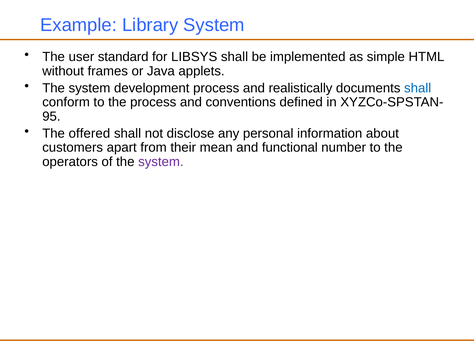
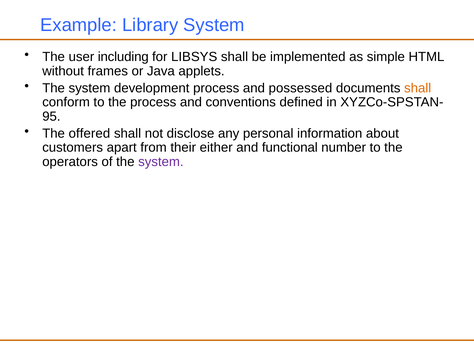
standard: standard -> including
realistically: realistically -> possessed
shall at (418, 88) colour: blue -> orange
mean: mean -> either
